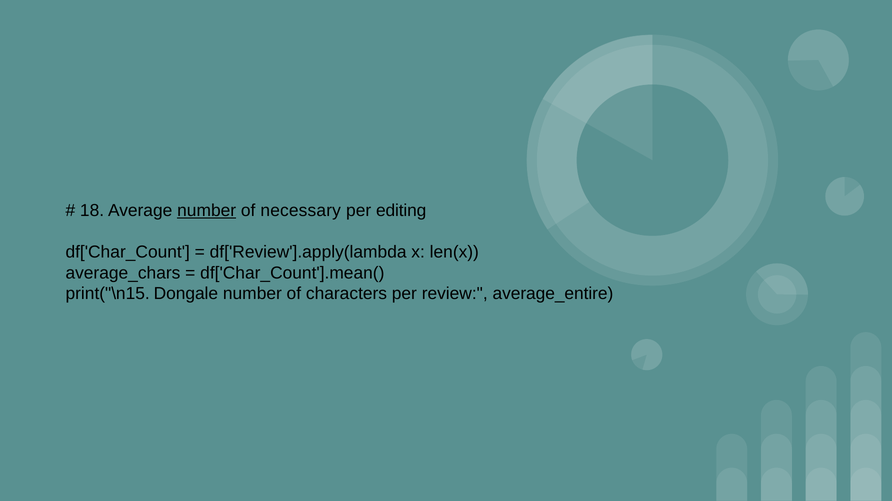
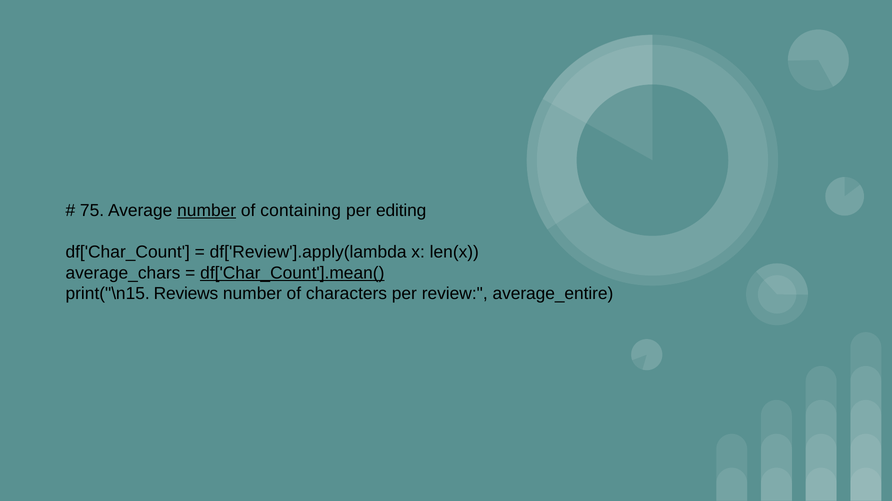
18: 18 -> 75
necessary: necessary -> containing
df['Char_Count'].mean( underline: none -> present
Dongale: Dongale -> Reviews
